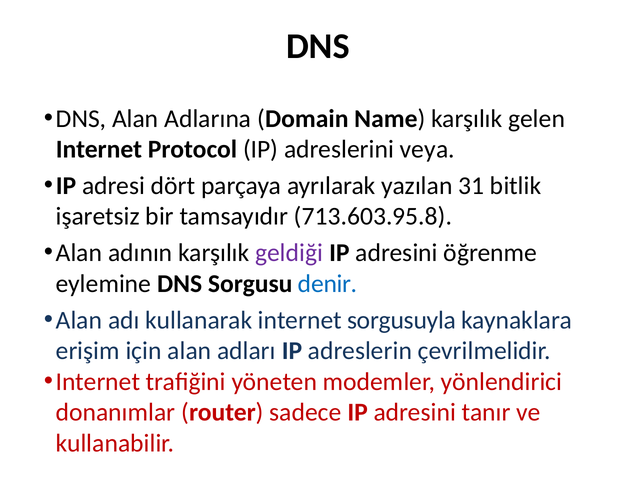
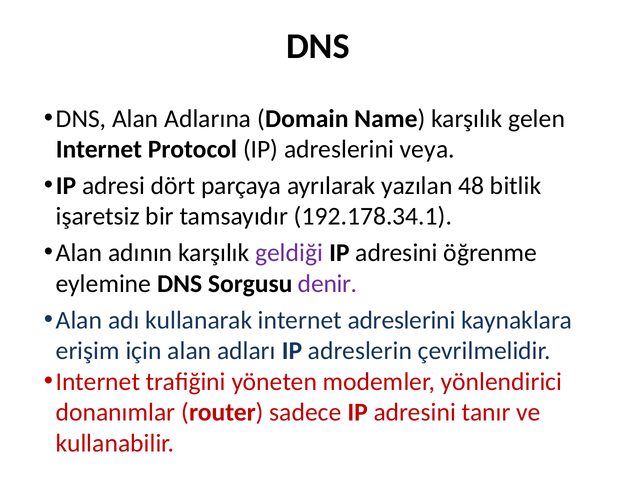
31: 31 -> 48
713.603.95.8: 713.603.95.8 -> 192.178.34.1
denir colour: blue -> purple
internet sorgusuyla: sorgusuyla -> adreslerini
